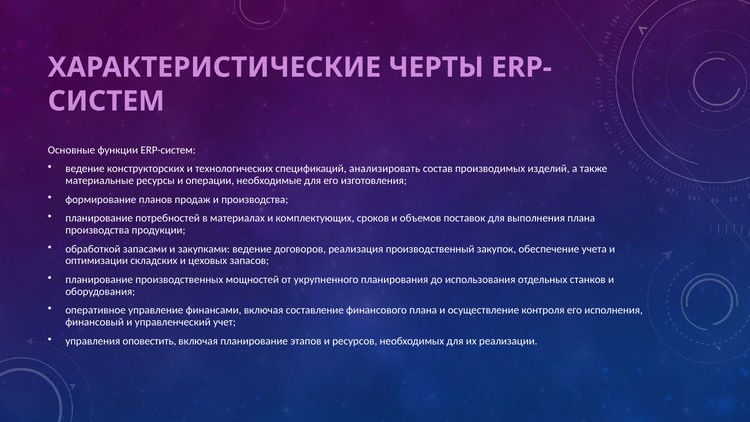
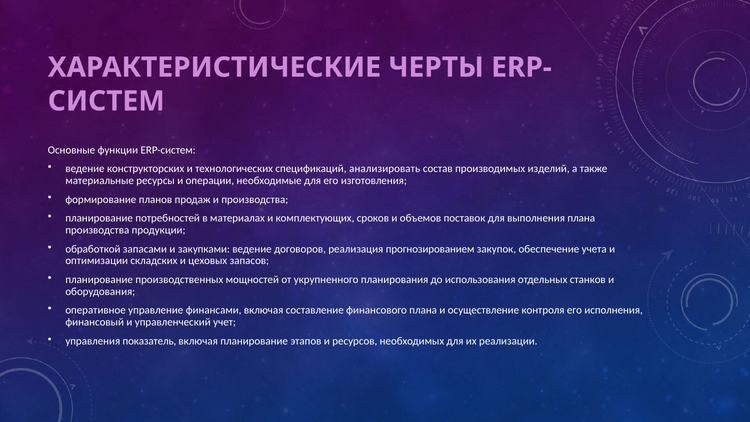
производственный: производственный -> прогнозированием
оповестить: оповестить -> показатель
